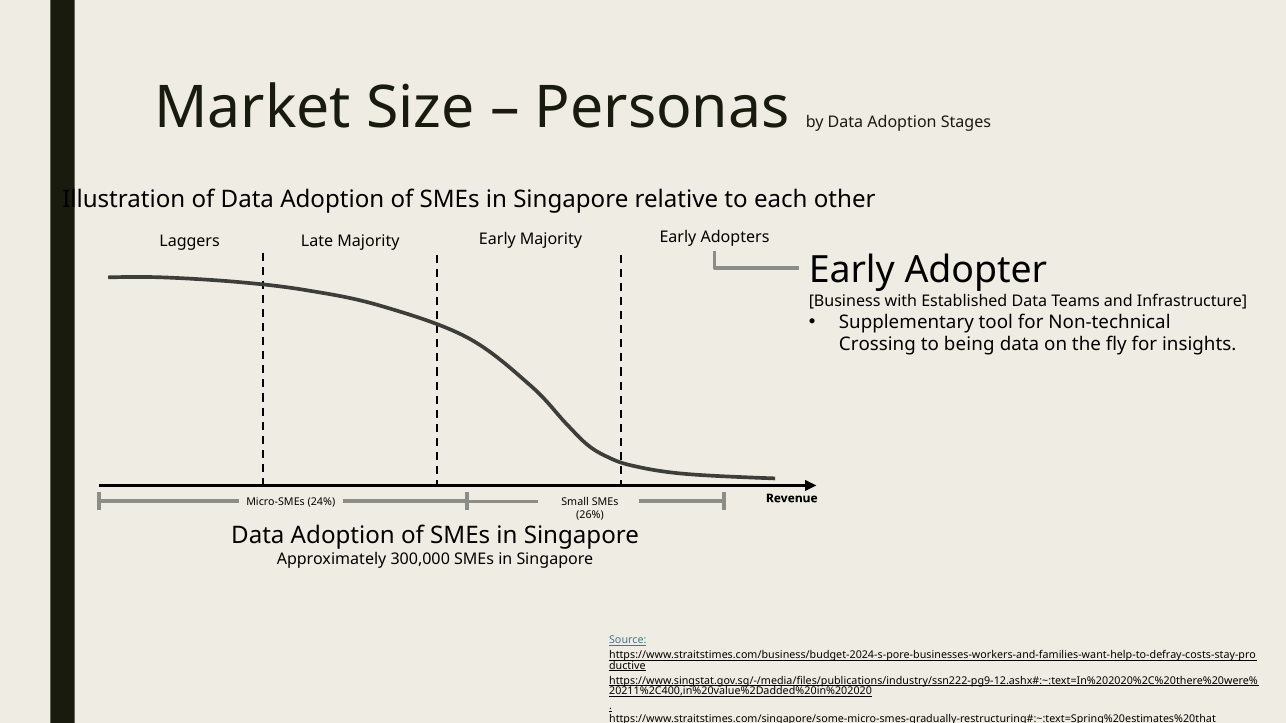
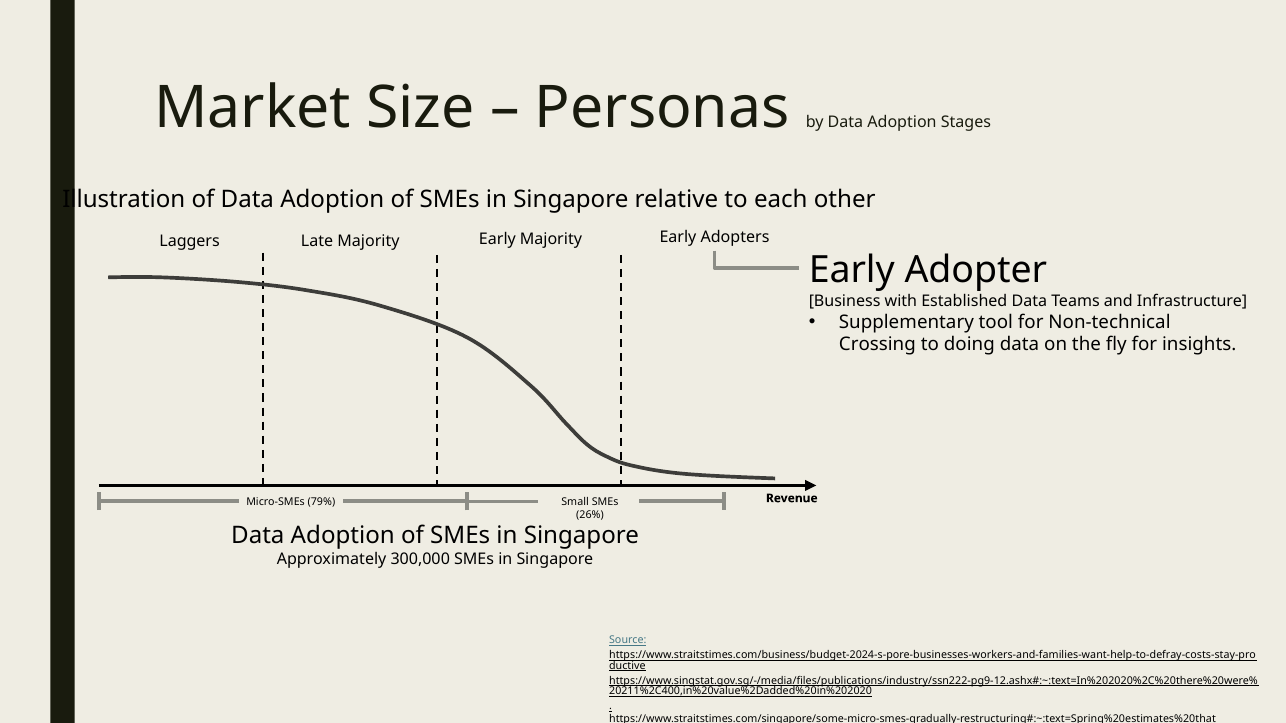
being: being -> doing
24%: 24% -> 79%
